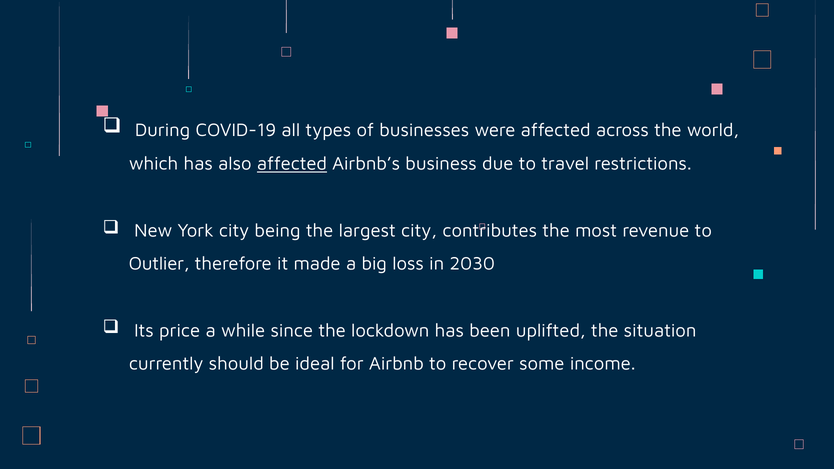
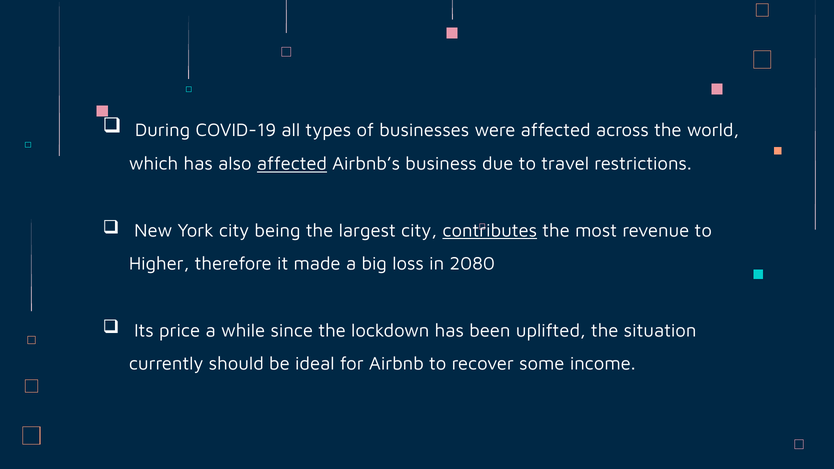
contributes underline: none -> present
Outlier: Outlier -> Higher
2030: 2030 -> 2080
